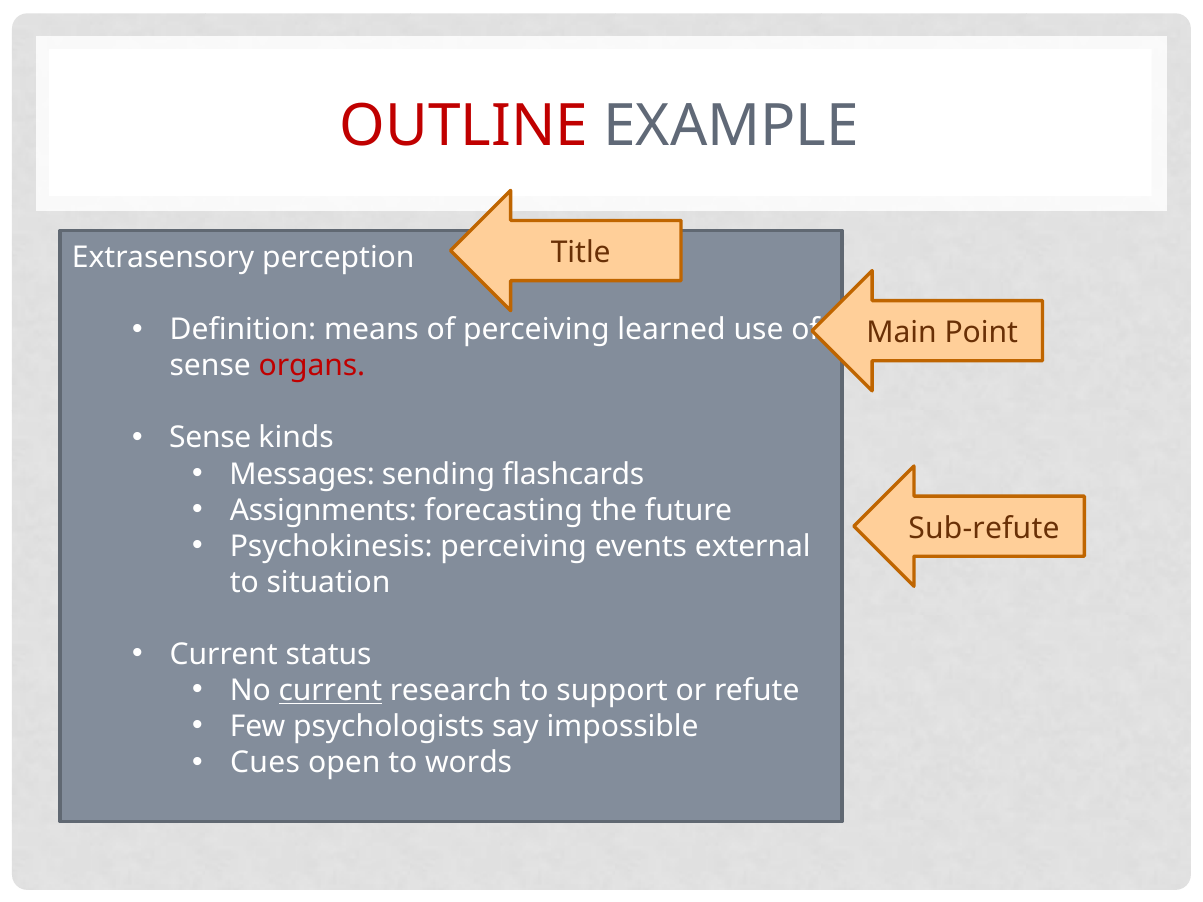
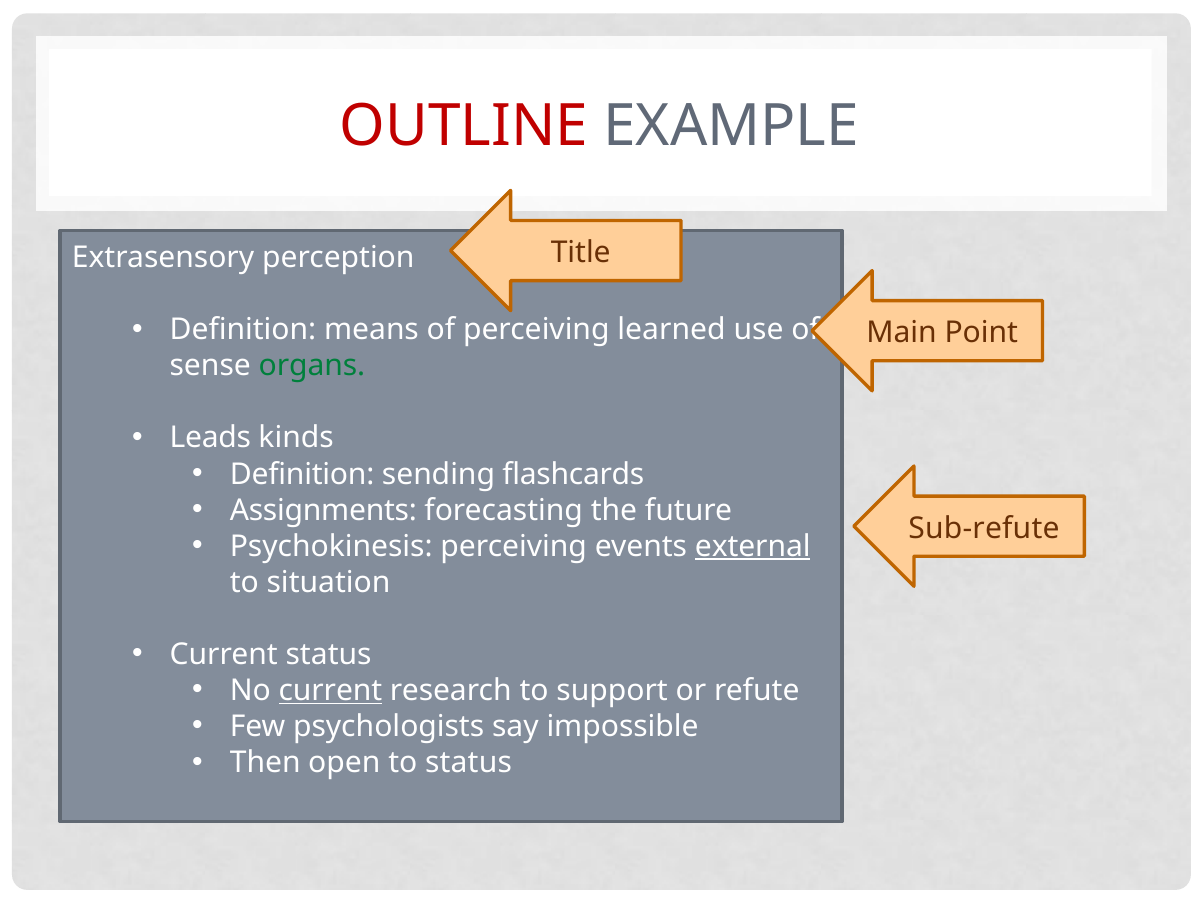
organs colour: red -> green
Sense at (210, 438): Sense -> Leads
Messages at (302, 474): Messages -> Definition
external underline: none -> present
Cues: Cues -> Then
to words: words -> status
